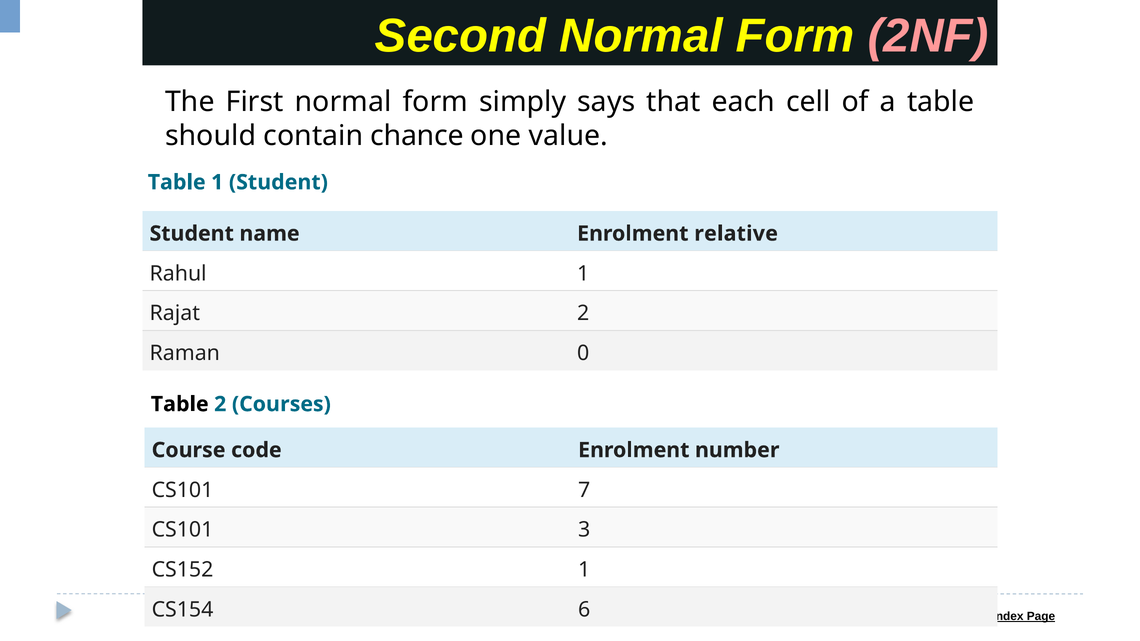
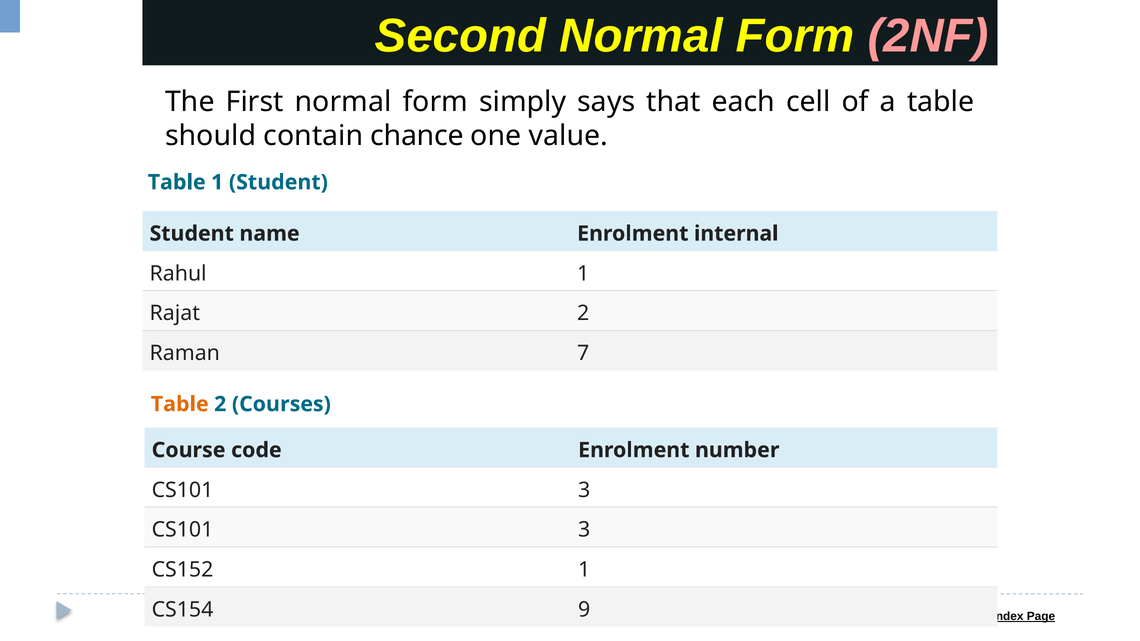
relative: relative -> internal
0: 0 -> 7
Table at (180, 404) colour: black -> orange
7 at (584, 490): 7 -> 3
6: 6 -> 9
